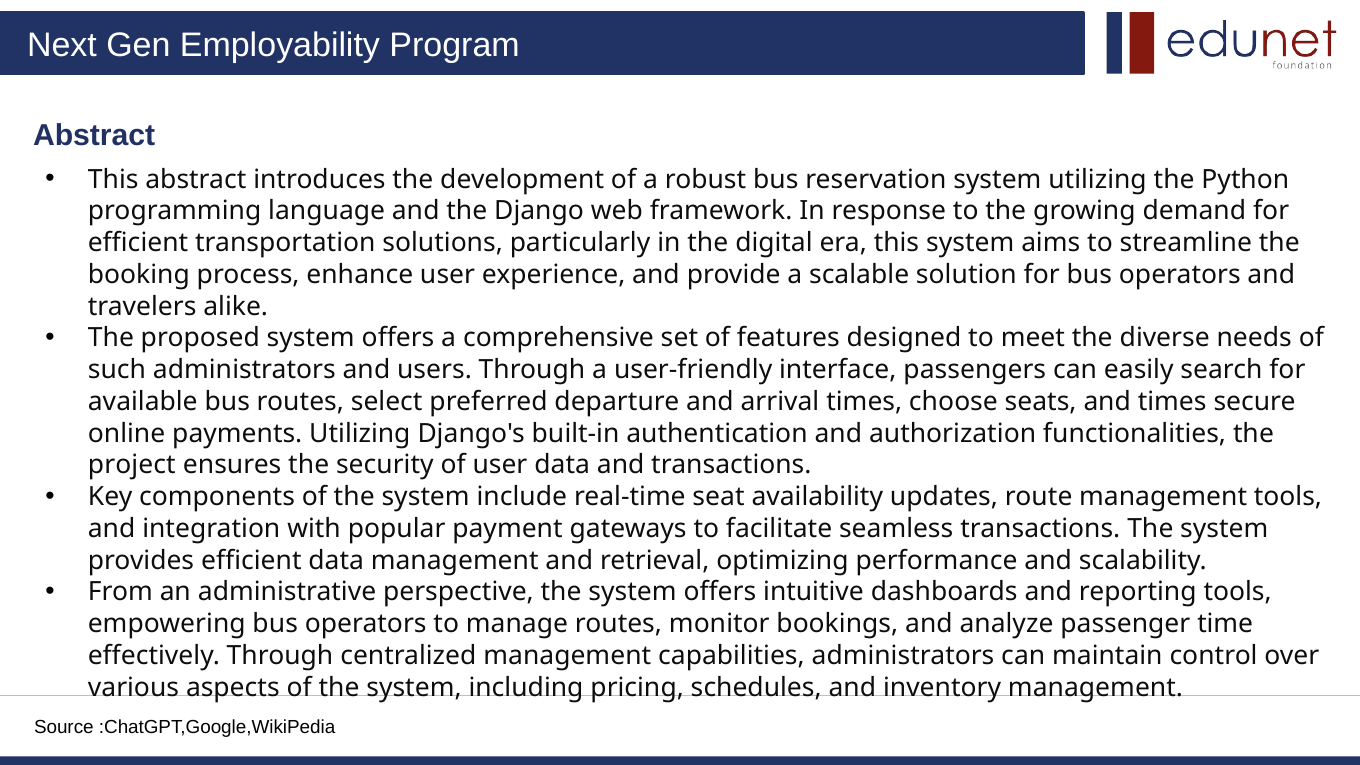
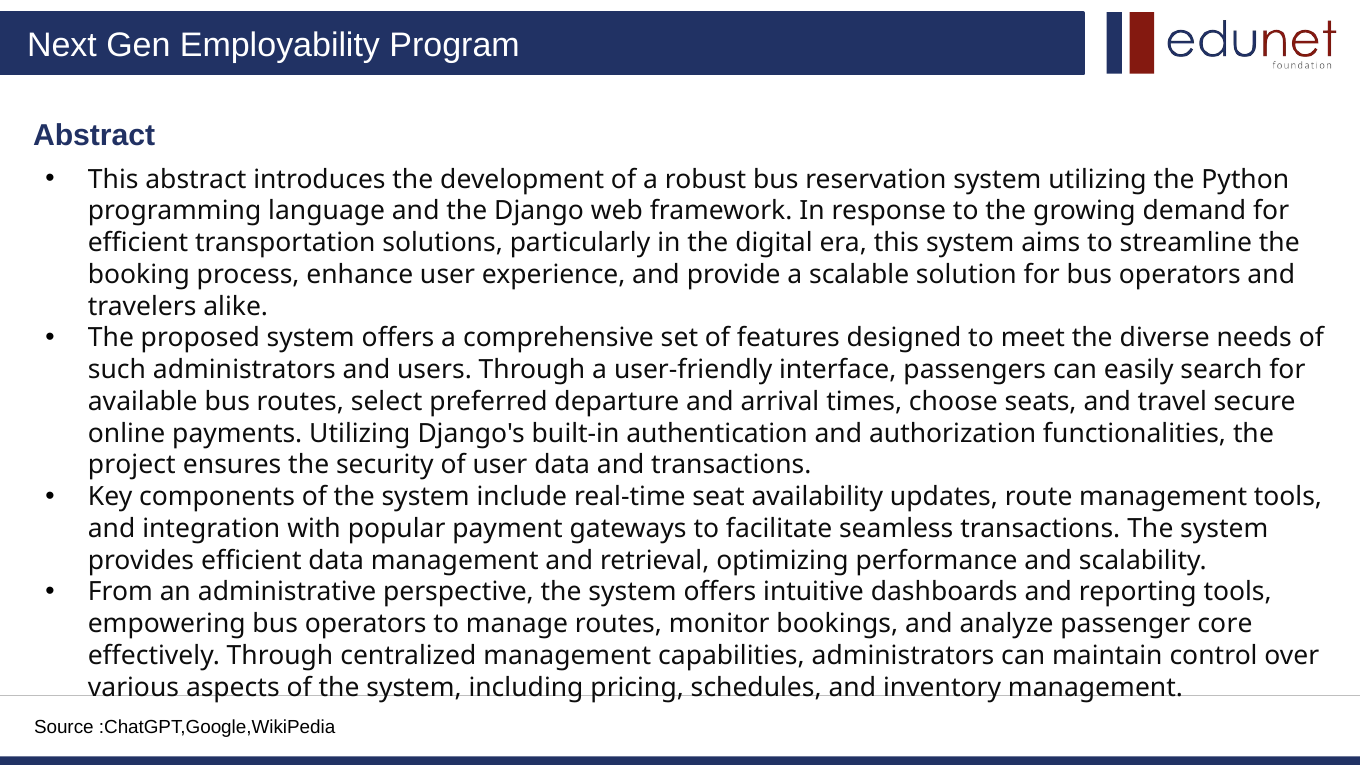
and times: times -> travel
time: time -> core
